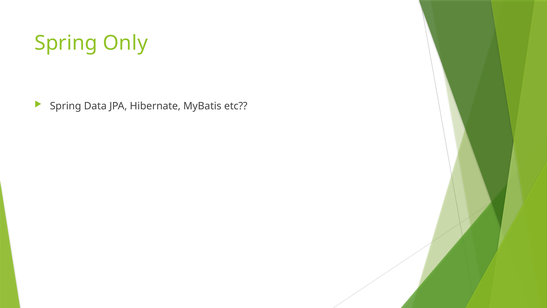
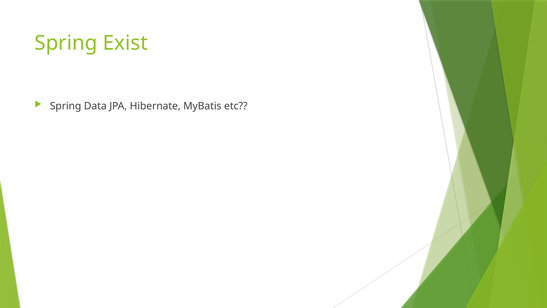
Only: Only -> Exist
